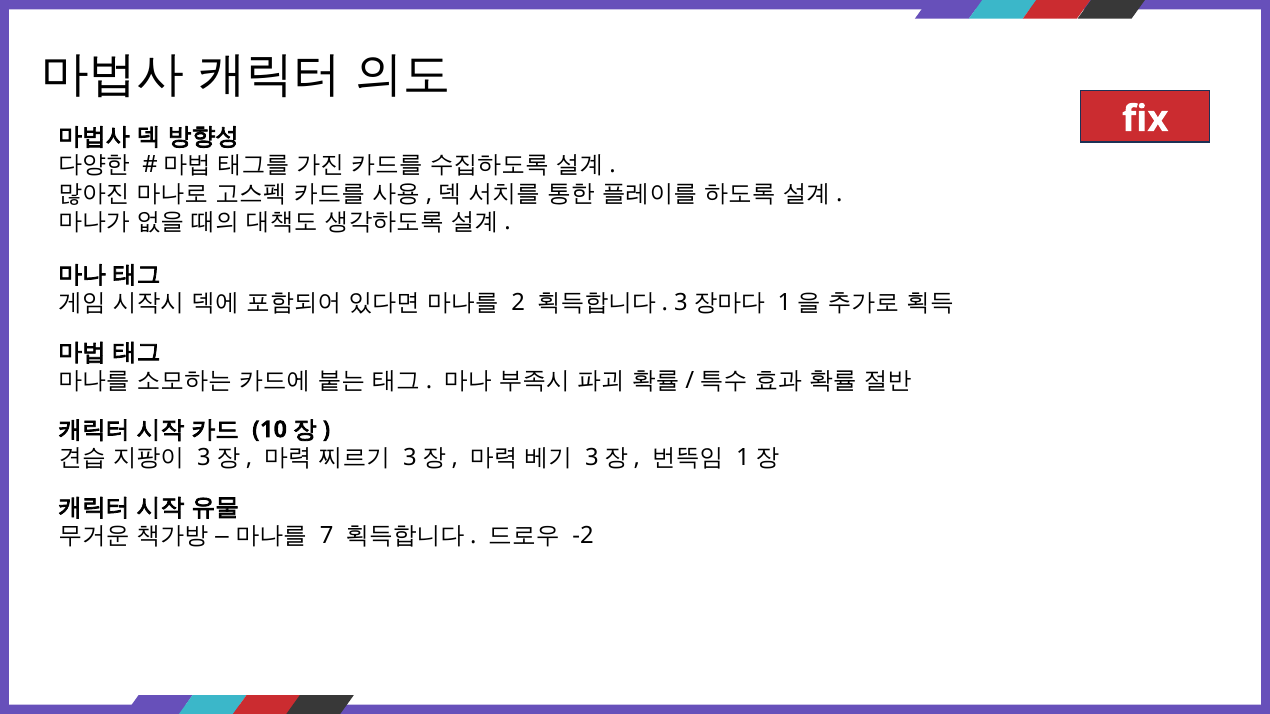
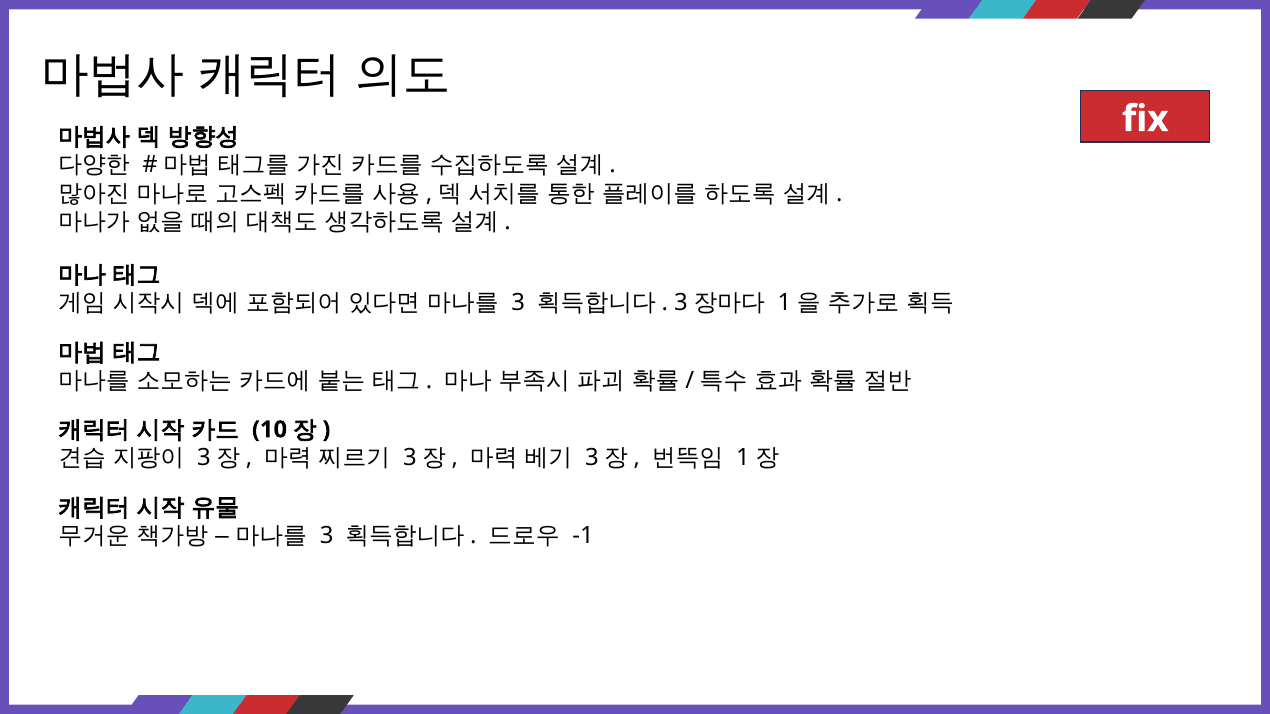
2 at (518, 303): 2 -> 3
7 at (327, 536): 7 -> 3
-2: -2 -> -1
